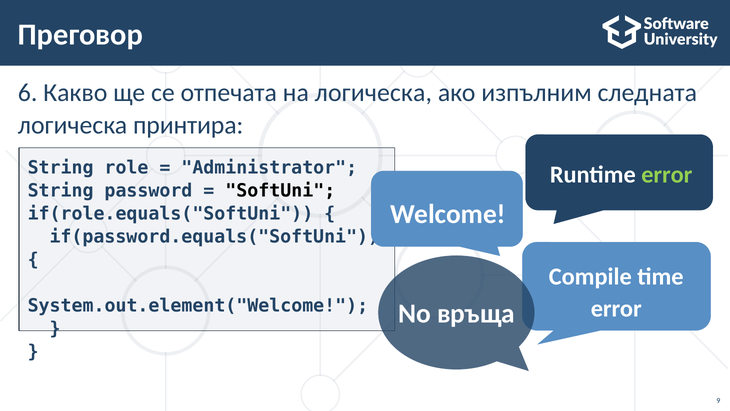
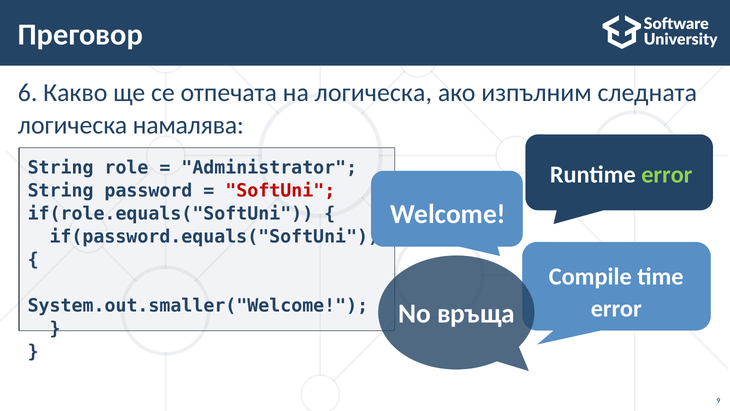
принтира: принтира -> намалява
SoftUni colour: black -> red
System.out.element("Welcome: System.out.element("Welcome -> System.out.smaller("Welcome
